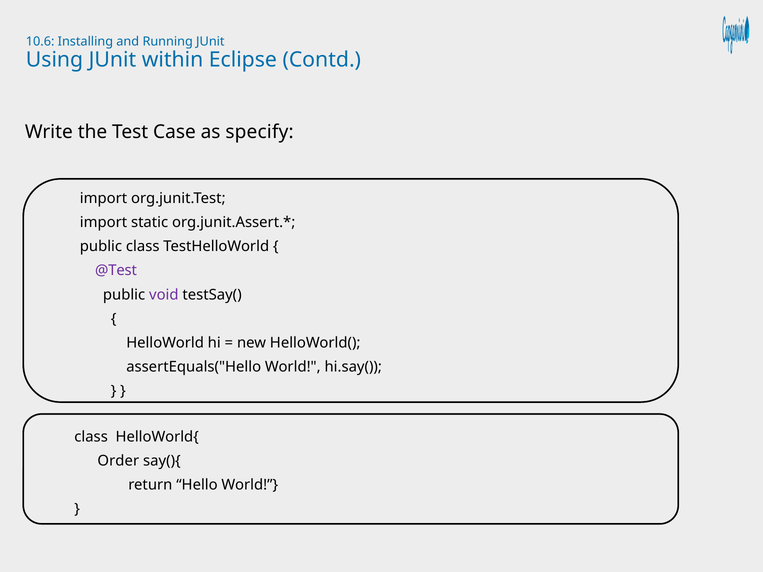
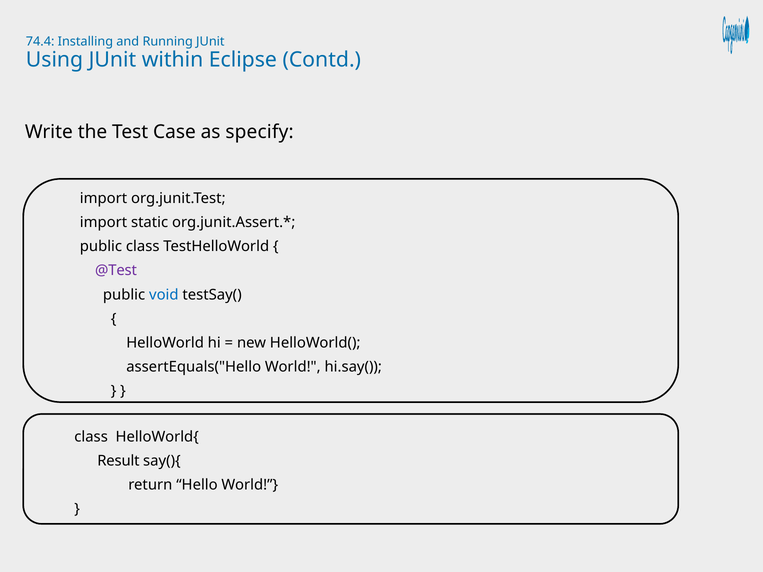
10.6: 10.6 -> 74.4
void colour: purple -> blue
Order: Order -> Result
